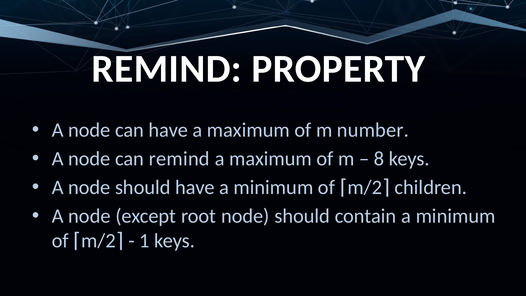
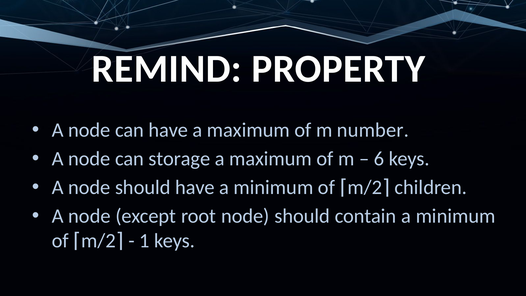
can remind: remind -> storage
8: 8 -> 6
